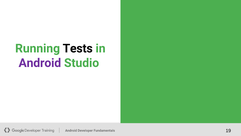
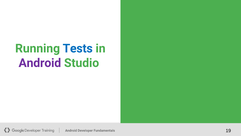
Tests colour: black -> blue
